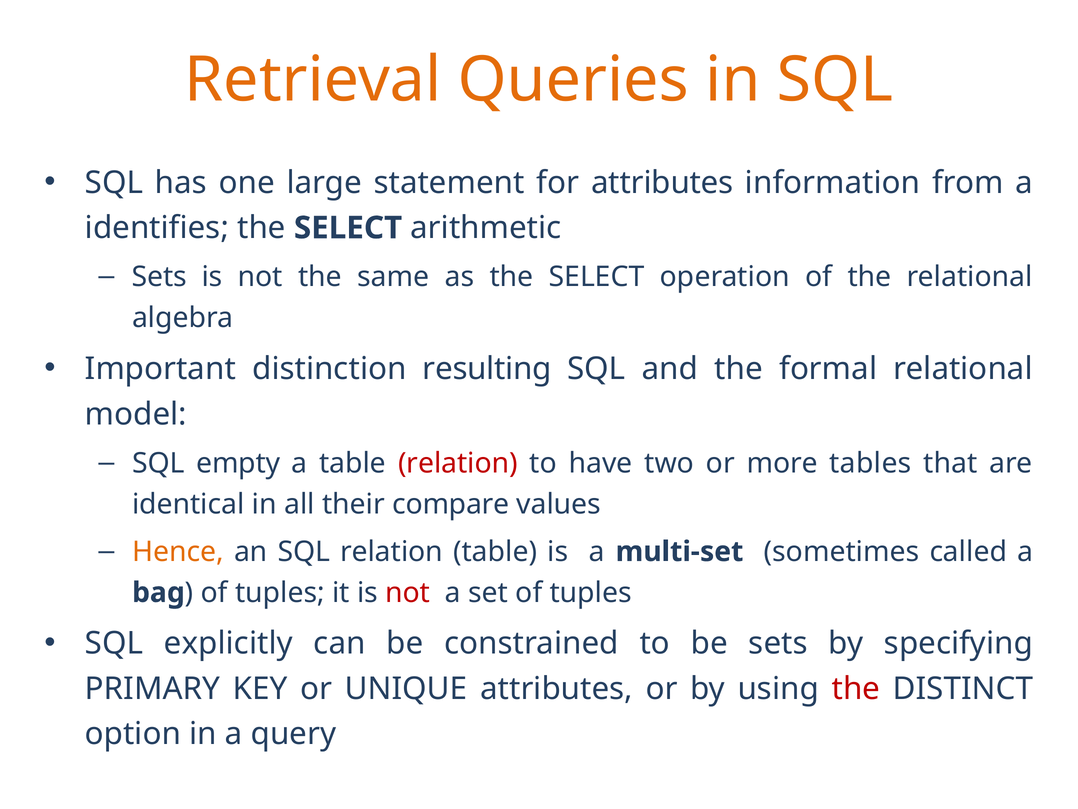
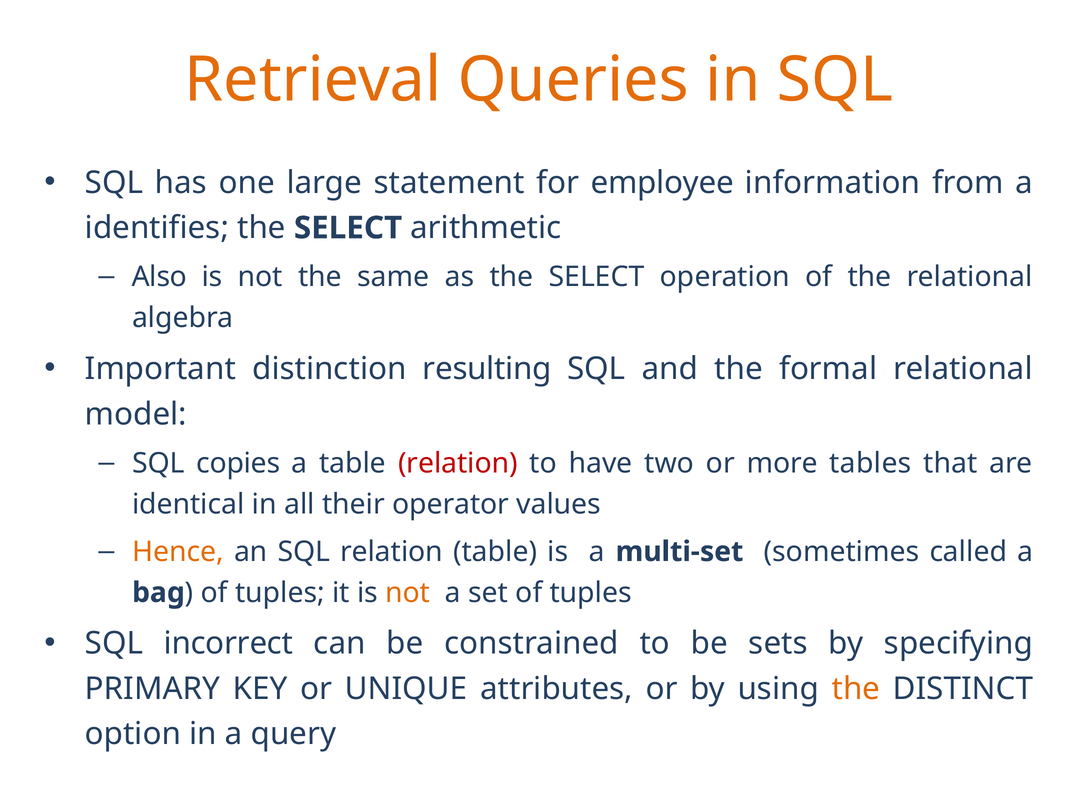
for attributes: attributes -> employee
Sets at (159, 277): Sets -> Also
empty: empty -> copies
compare: compare -> operator
not at (408, 592) colour: red -> orange
explicitly: explicitly -> incorrect
the at (856, 688) colour: red -> orange
